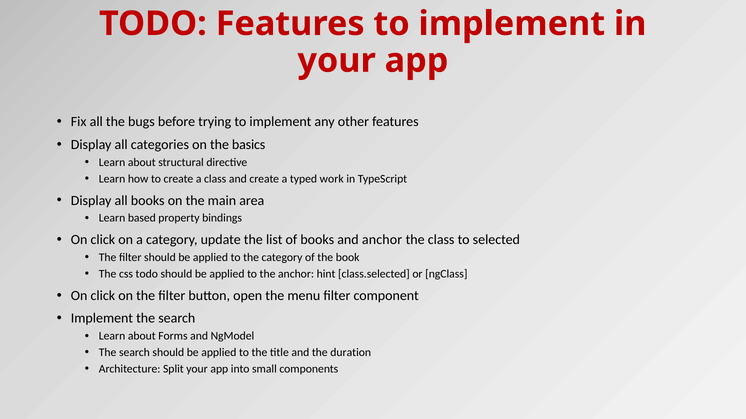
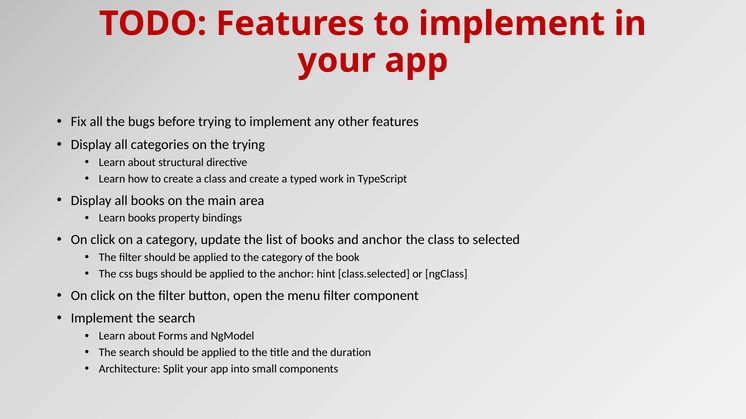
the basics: basics -> trying
Learn based: based -> books
css todo: todo -> bugs
